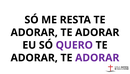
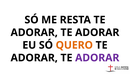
QUERO colour: purple -> orange
